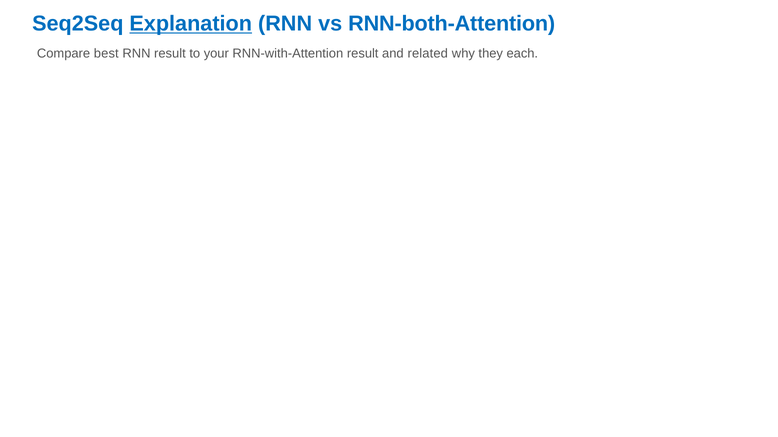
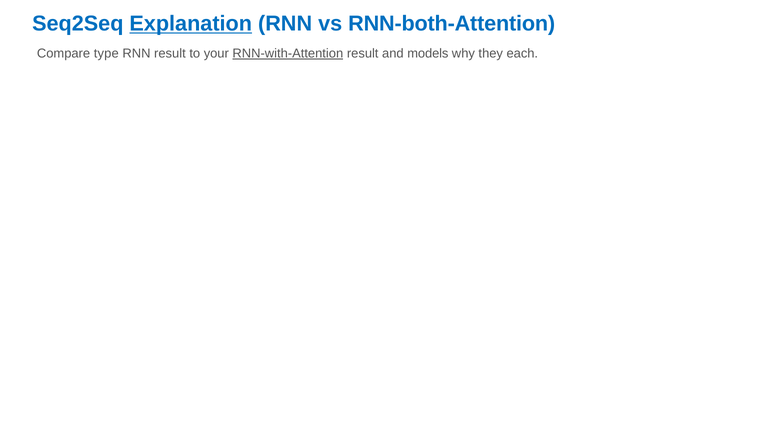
best: best -> type
RNN-with-Attention underline: none -> present
related: related -> models
